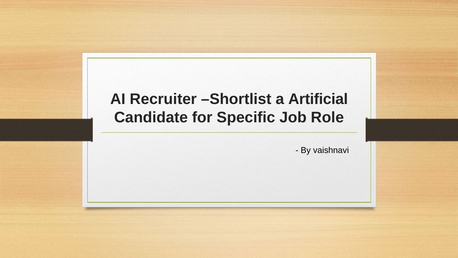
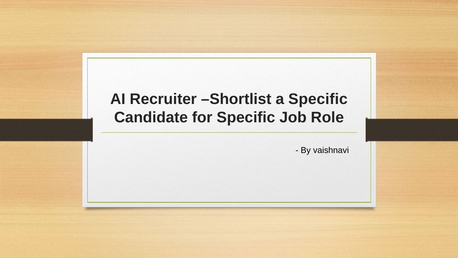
a Artificial: Artificial -> Specific
